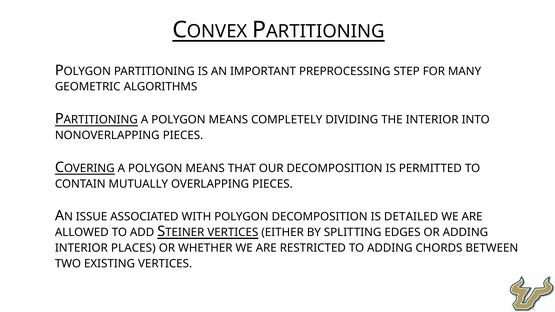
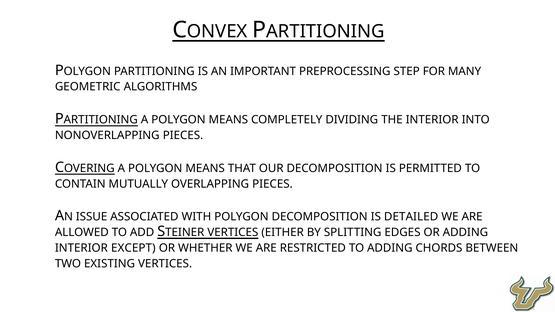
PLACES: PLACES -> EXCEPT
